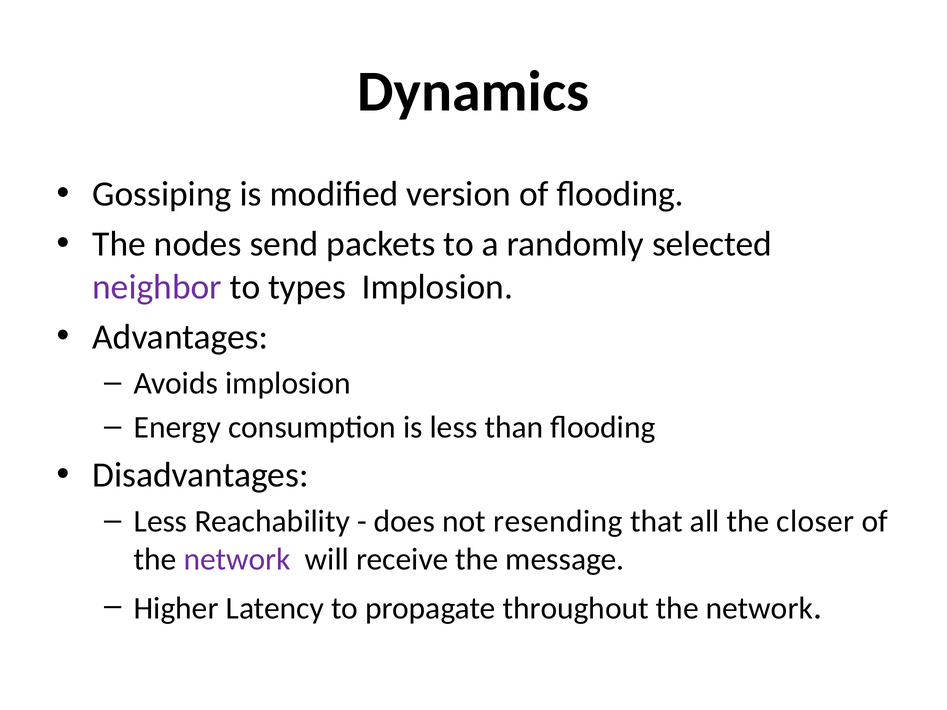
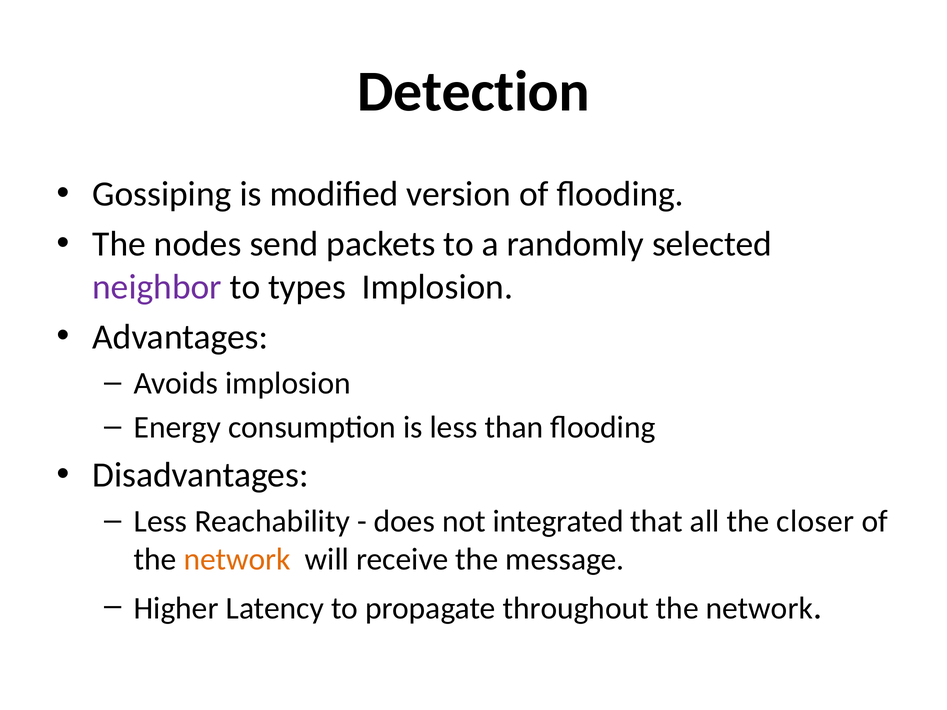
Dynamics: Dynamics -> Detection
resending: resending -> integrated
network at (237, 560) colour: purple -> orange
